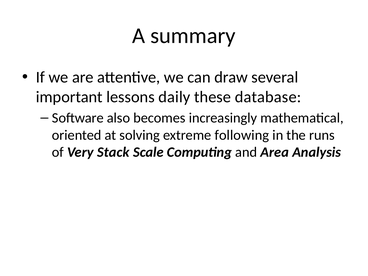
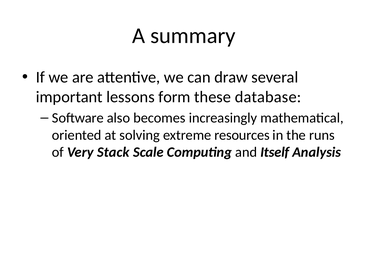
daily: daily -> form
following: following -> resources
Area: Area -> Itself
